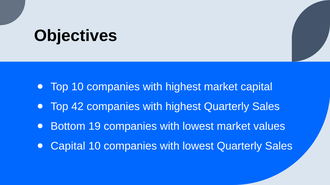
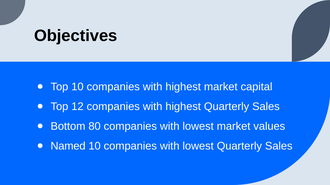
42: 42 -> 12
19: 19 -> 80
Capital at (68, 146): Capital -> Named
